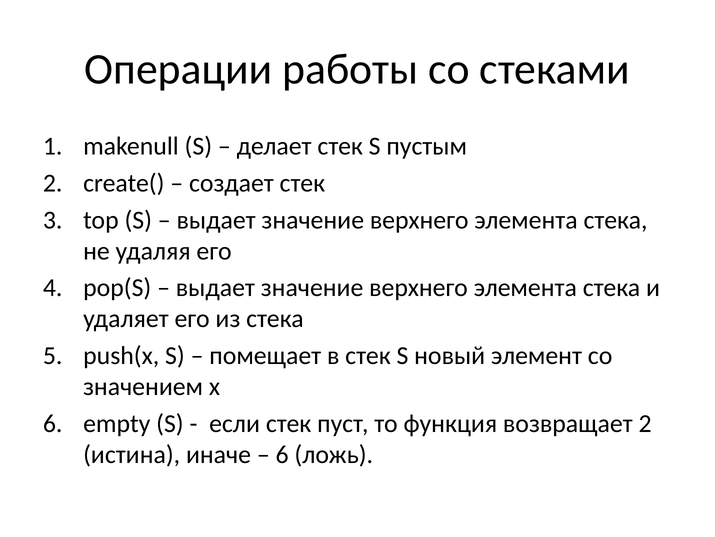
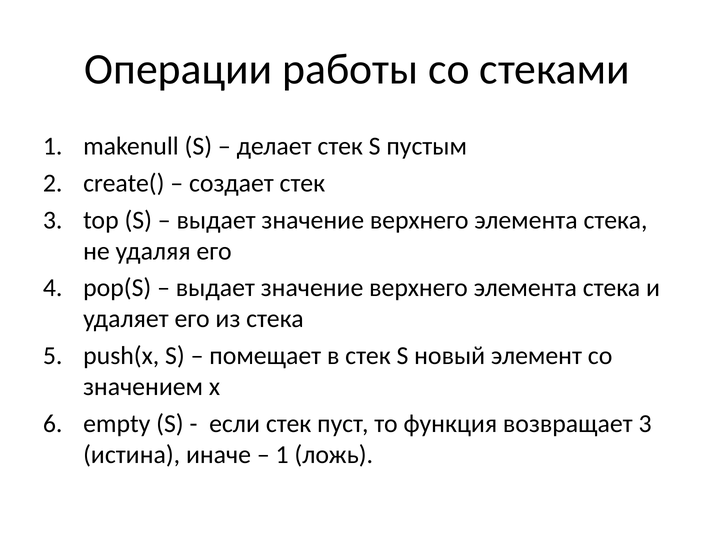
возвращает 2: 2 -> 3
6 at (282, 454): 6 -> 1
